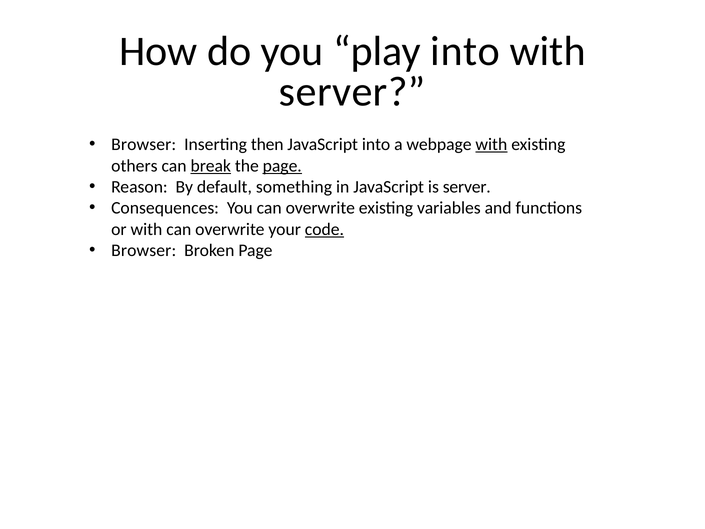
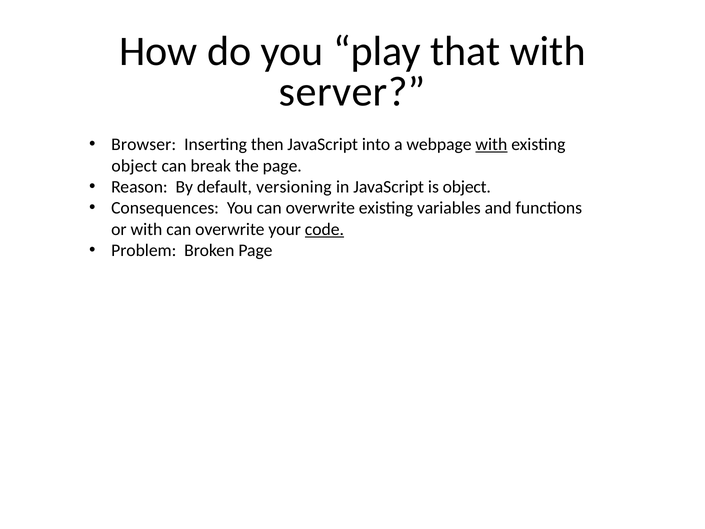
play into: into -> that
others at (134, 166): others -> object
break underline: present -> none
page at (282, 166) underline: present -> none
something: something -> versioning
is server: server -> object
Browser at (144, 250): Browser -> Problem
